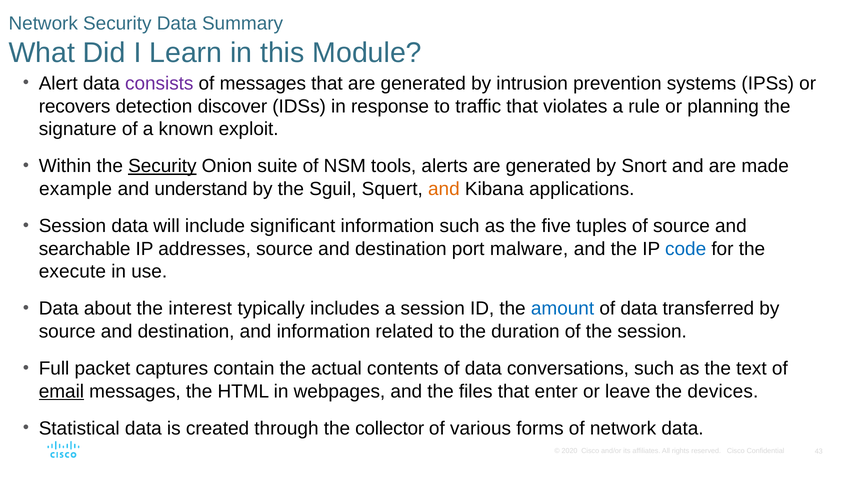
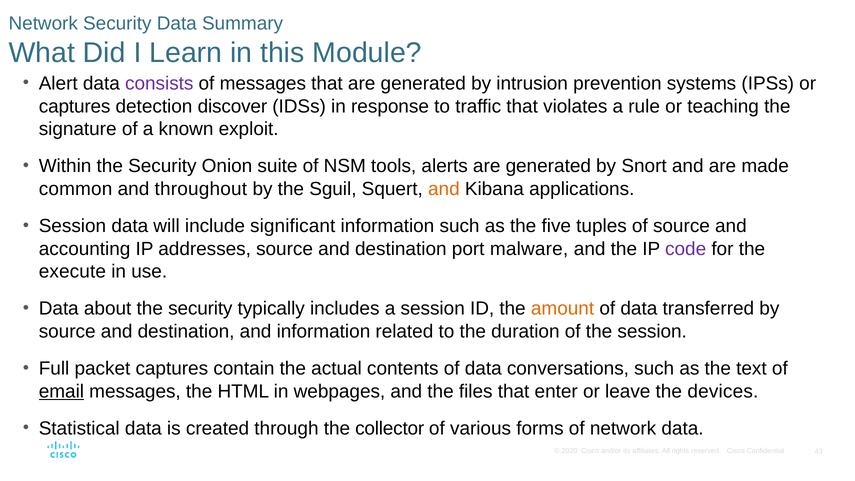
recovers at (75, 106): recovers -> captures
planning: planning -> teaching
Security at (162, 166) underline: present -> none
example: example -> common
understand: understand -> throughout
searchable: searchable -> accounting
code colour: blue -> purple
about the interest: interest -> security
amount colour: blue -> orange
